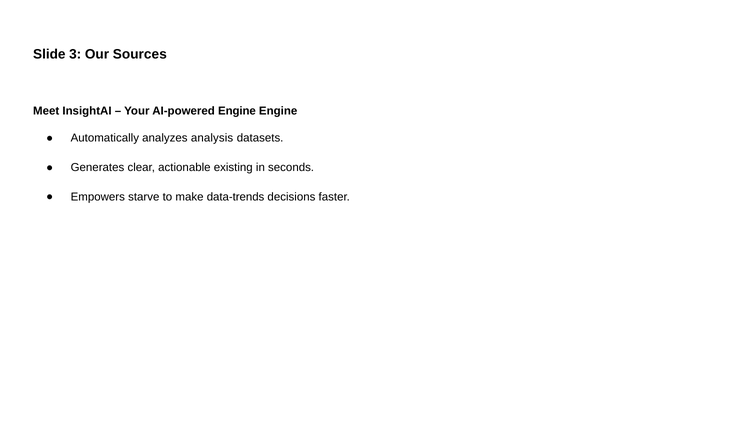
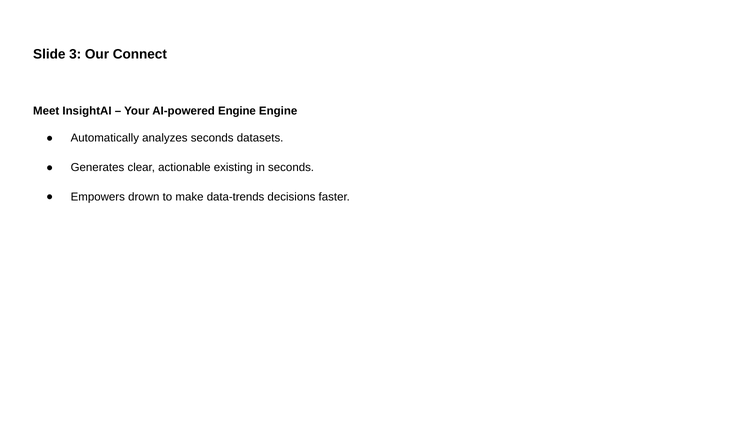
Sources: Sources -> Connect
analyzes analysis: analysis -> seconds
starve: starve -> drown
